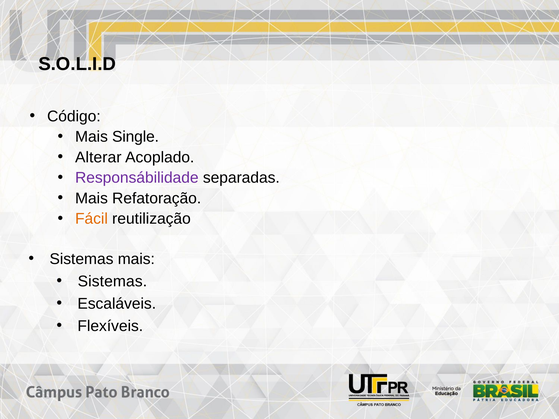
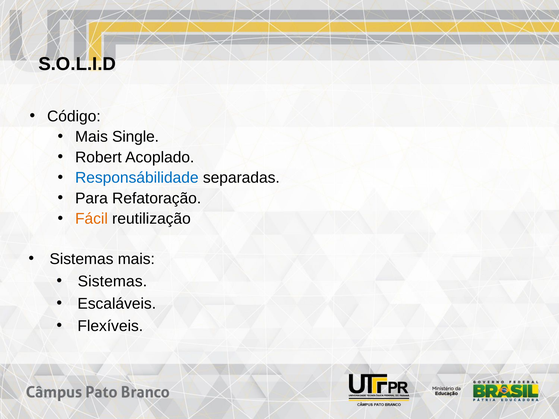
Alterar: Alterar -> Robert
Responsábilidade colour: purple -> blue
Mais at (91, 198): Mais -> Para
